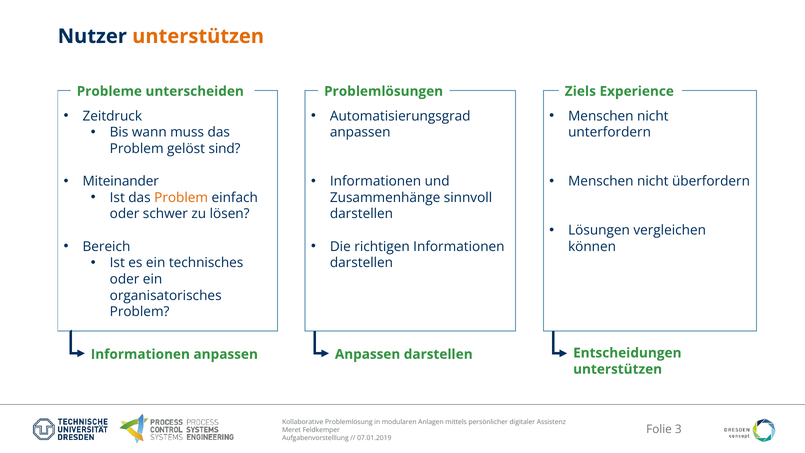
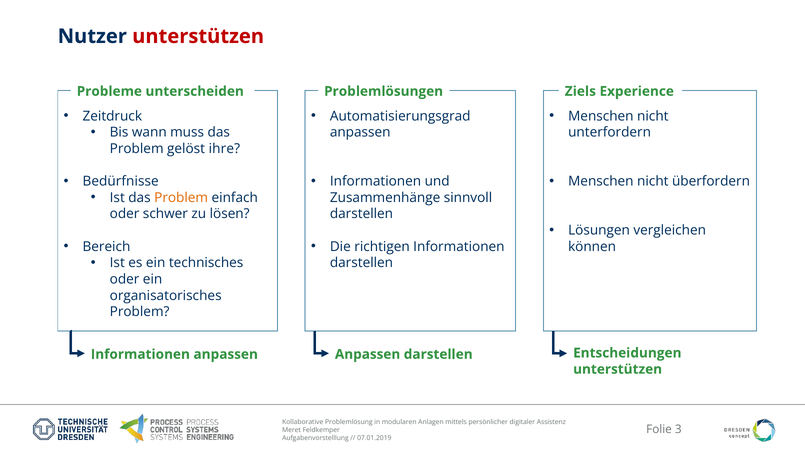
unterstützen at (198, 36) colour: orange -> red
sind: sind -> ihre
Miteinander: Miteinander -> Bedürfnisse
